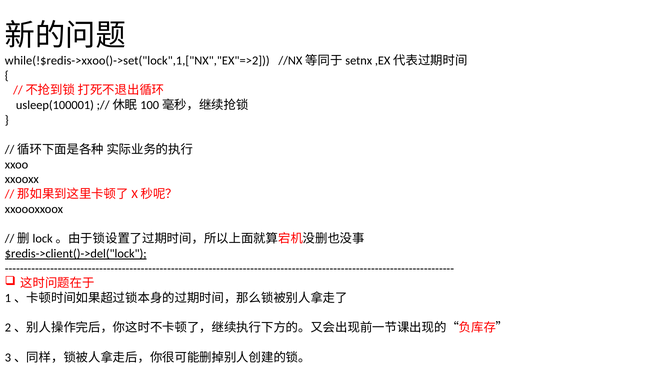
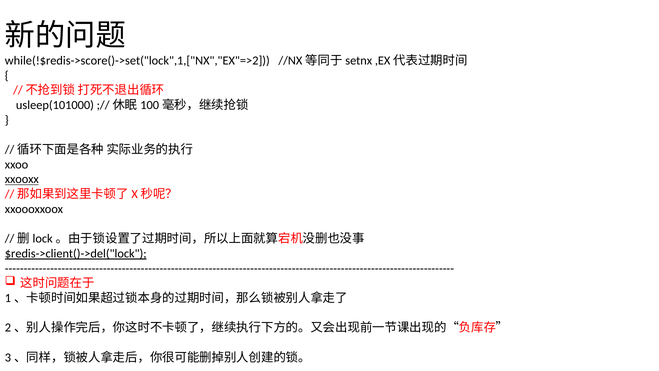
while(!$redis->xxoo()->set("lock",1,["NX","EX"=>2: while(!$redis->xxoo()->set("lock",1,["NX","EX"=>2 -> while(!$redis->score()->set("lock",1,["NX","EX"=>2
usleep(100001: usleep(100001 -> usleep(101000
xxooxx underline: none -> present
